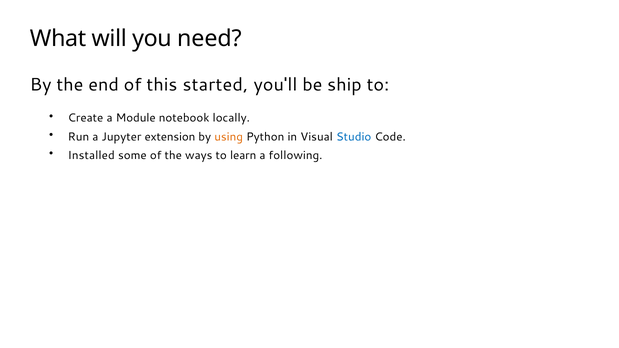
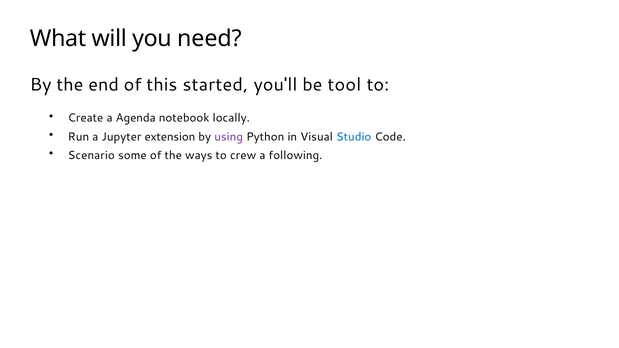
ship: ship -> tool
Module: Module -> Agenda
using colour: orange -> purple
Installed: Installed -> Scenario
learn: learn -> crew
